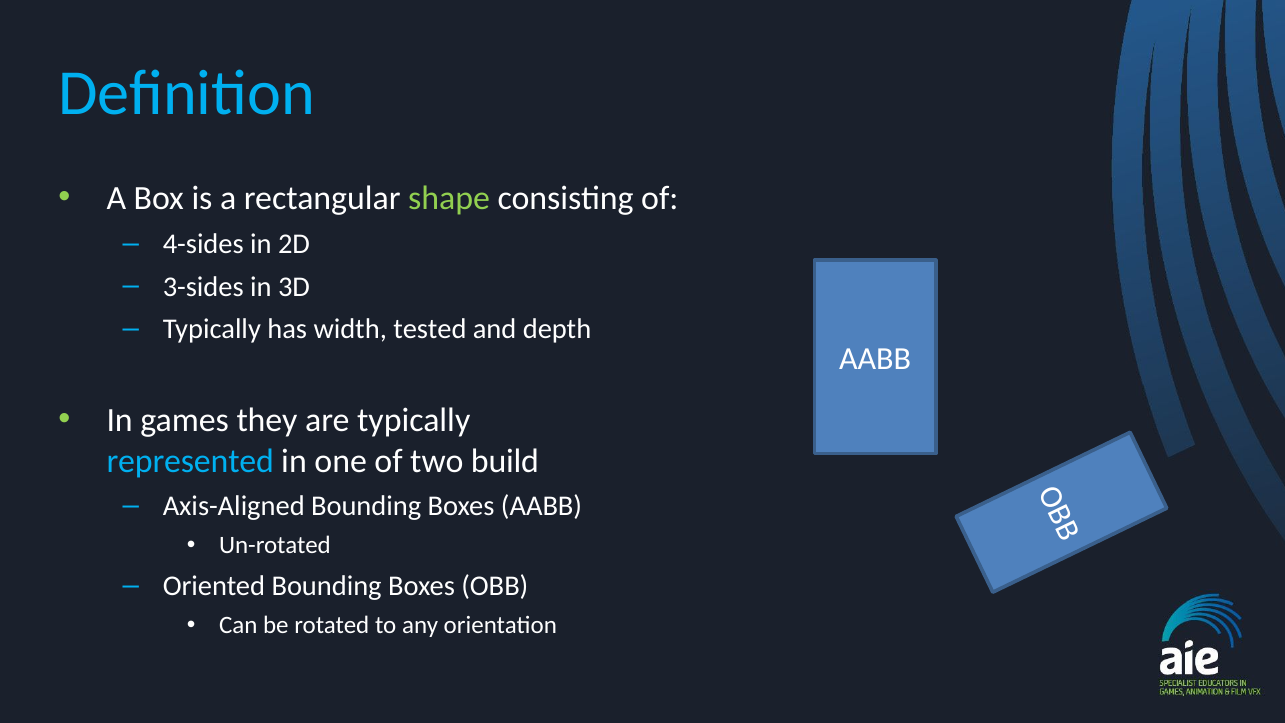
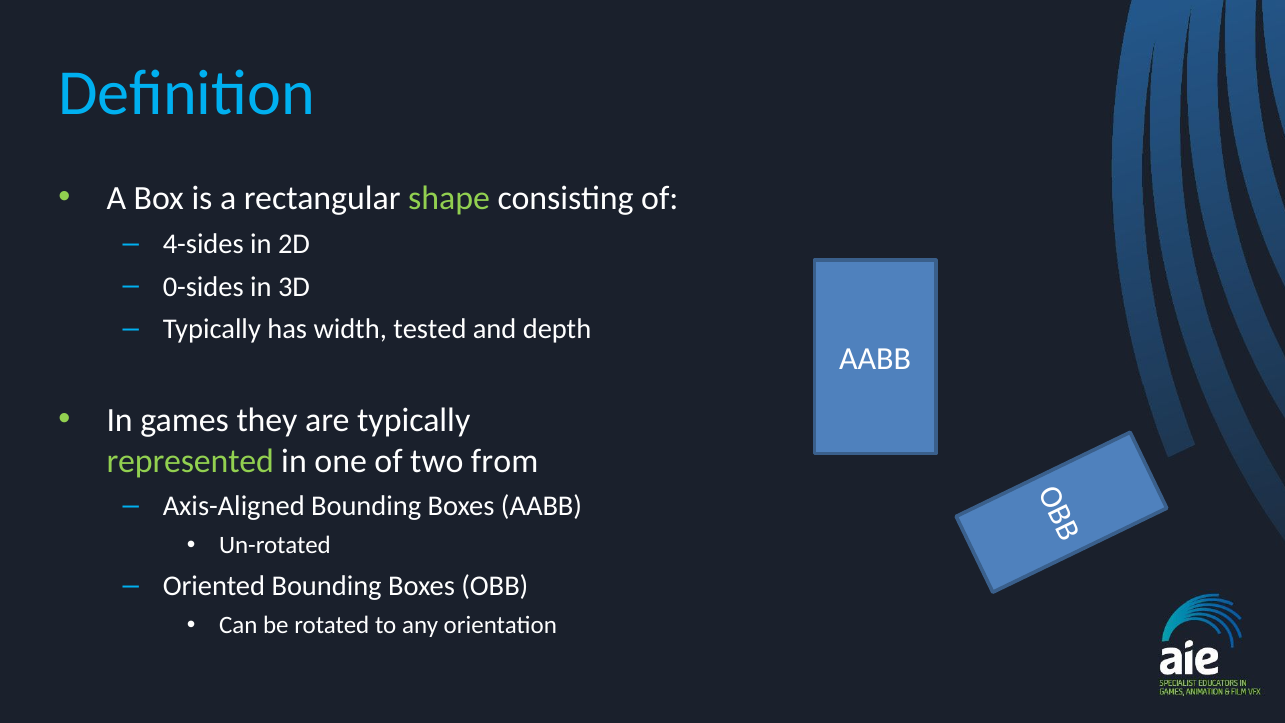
3-sides: 3-sides -> 0-sides
represented colour: light blue -> light green
build: build -> from
